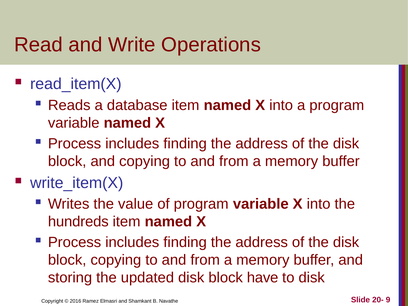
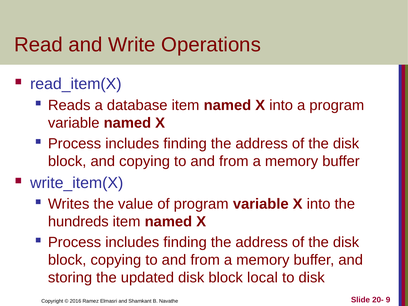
have: have -> local
